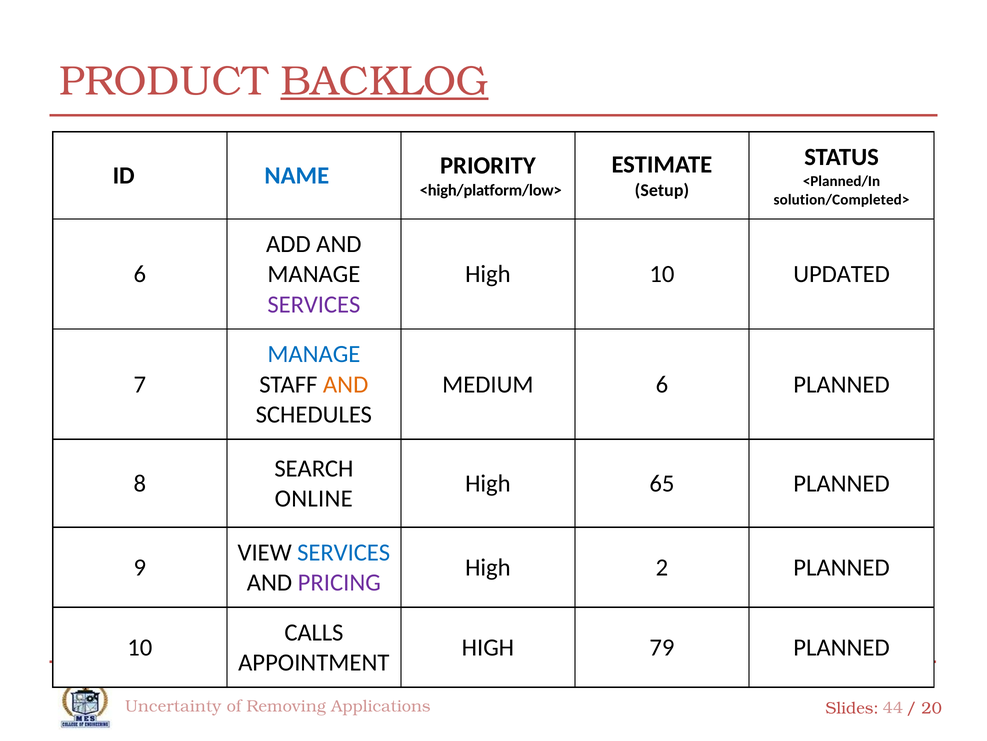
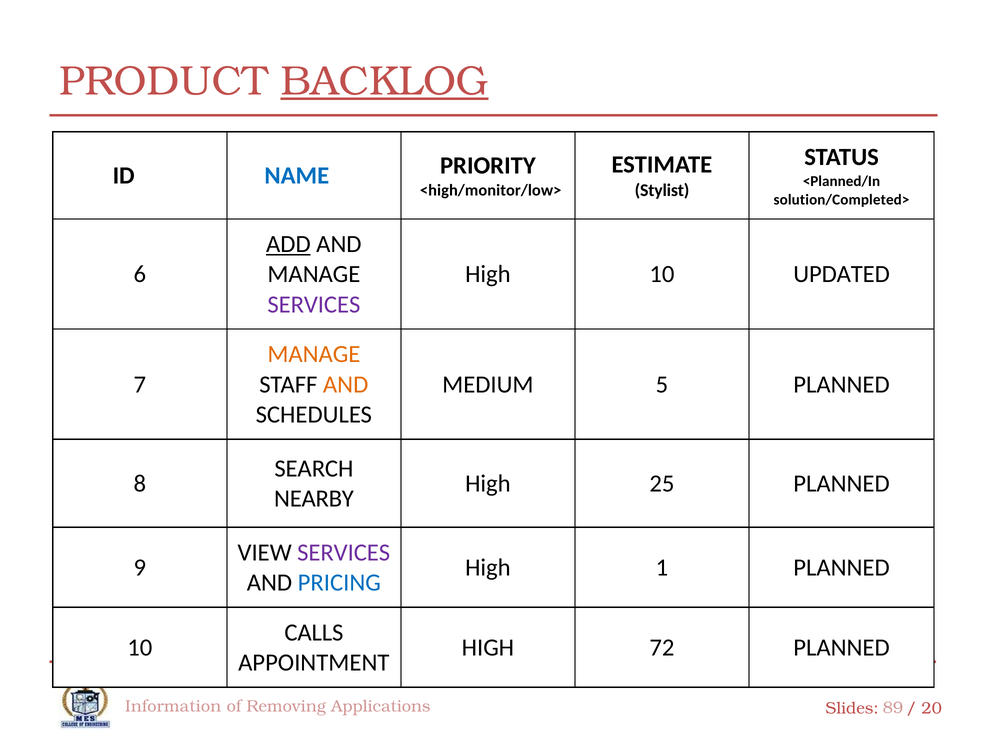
Setup: Setup -> Stylist
<high/platform/low>: <high/platform/low> -> <high/monitor/low>
ADD underline: none -> present
MANAGE at (314, 354) colour: blue -> orange
MEDIUM 6: 6 -> 5
65: 65 -> 25
ONLINE: ONLINE -> NEARBY
SERVICES at (344, 552) colour: blue -> purple
2: 2 -> 1
PRICING colour: purple -> blue
79: 79 -> 72
Uncertainty: Uncertainty -> Information
44: 44 -> 89
